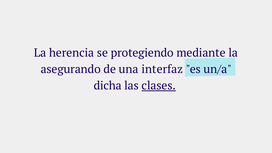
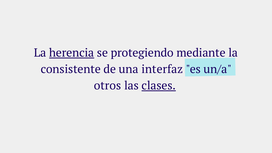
herencia underline: none -> present
asegurando: asegurando -> consistente
dicha: dicha -> otros
